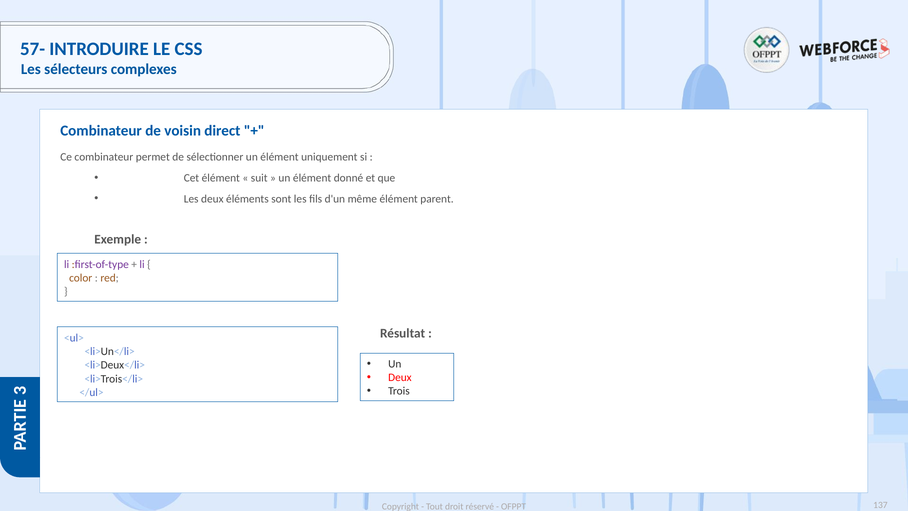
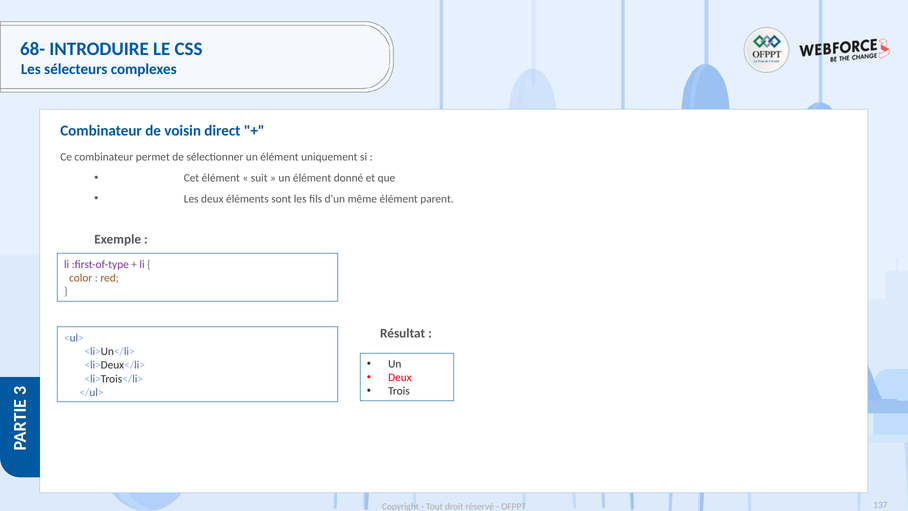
57-: 57- -> 68-
